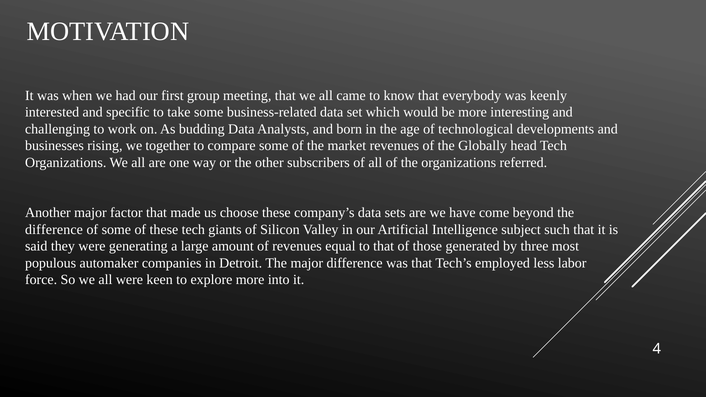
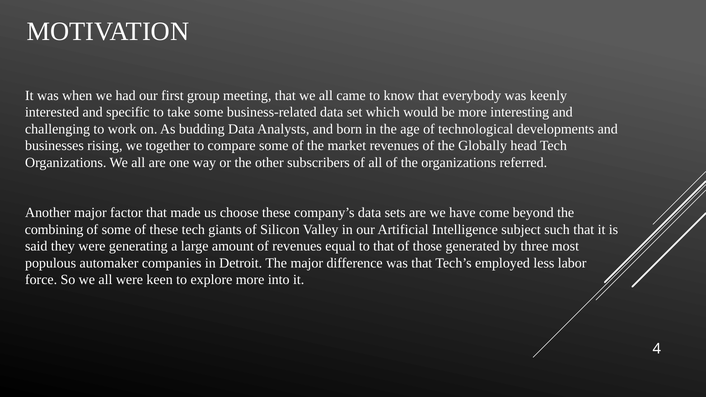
difference at (54, 230): difference -> combining
